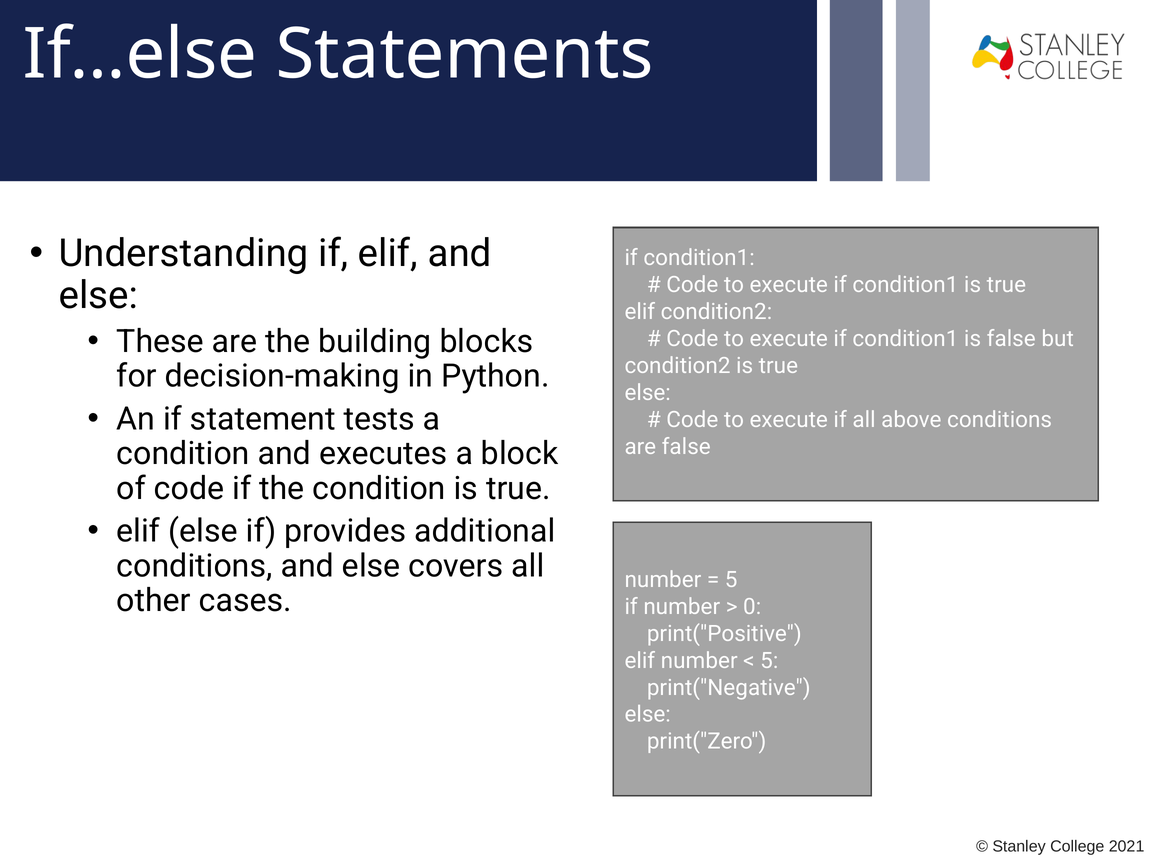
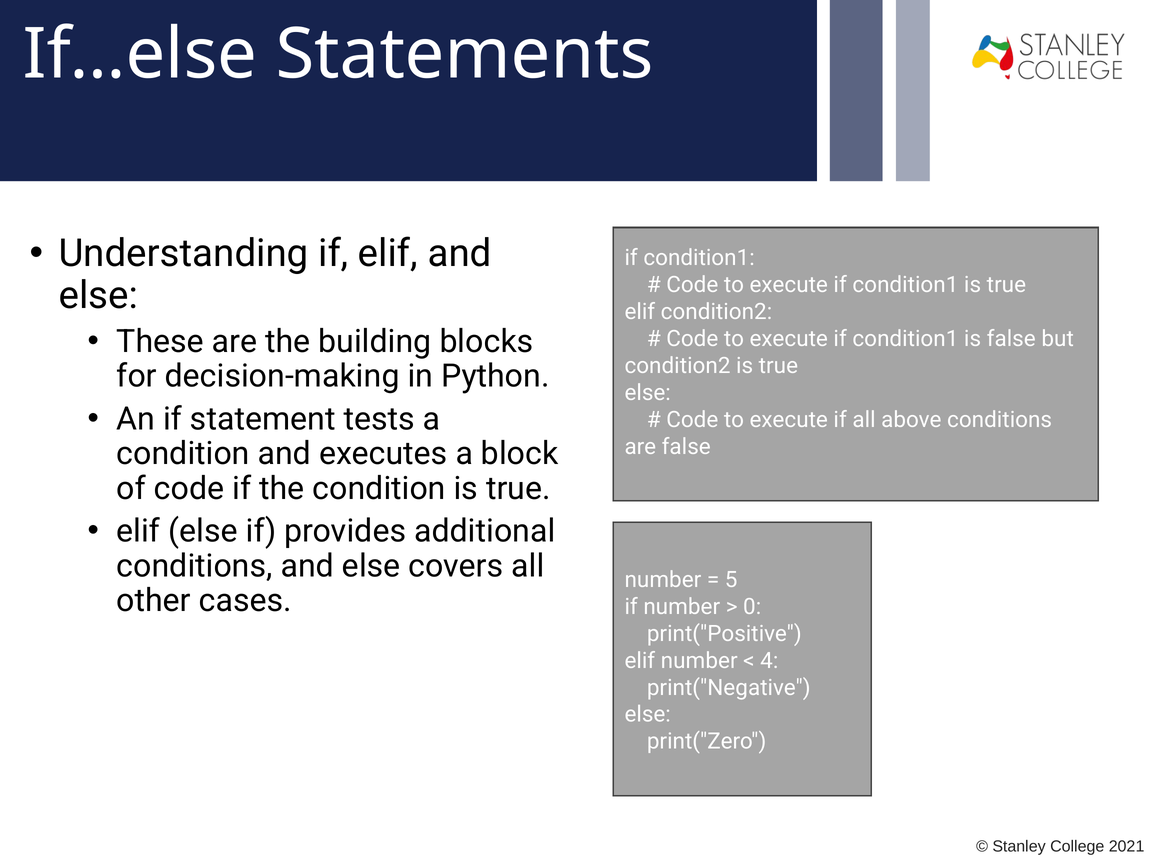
5 at (769, 661): 5 -> 4
